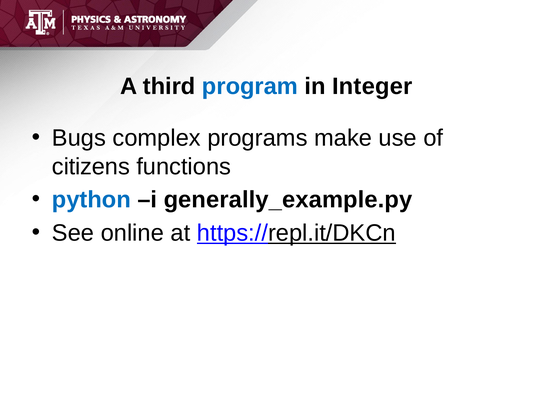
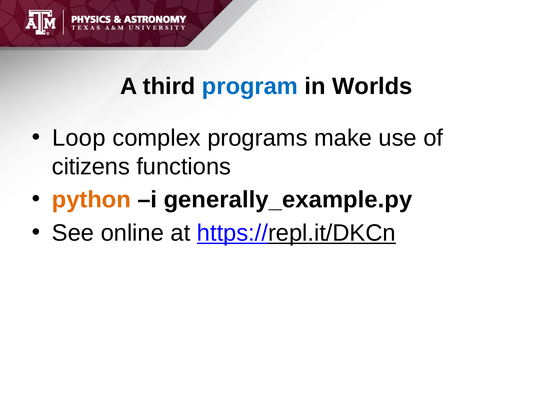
Integer: Integer -> Worlds
Bugs: Bugs -> Loop
python colour: blue -> orange
